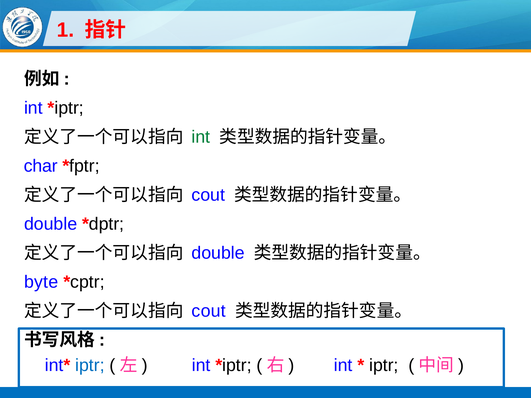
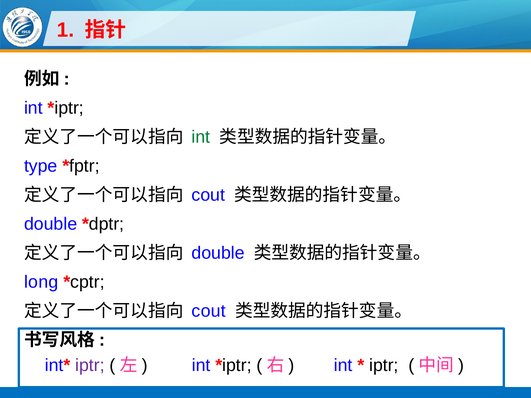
char: char -> type
byte: byte -> long
iptr at (90, 366) colour: blue -> purple
